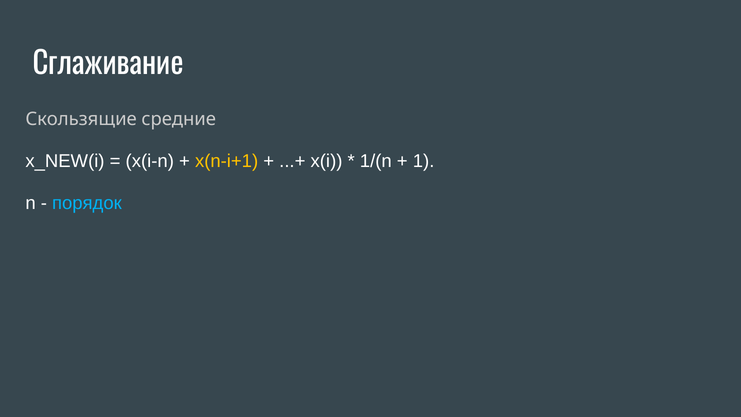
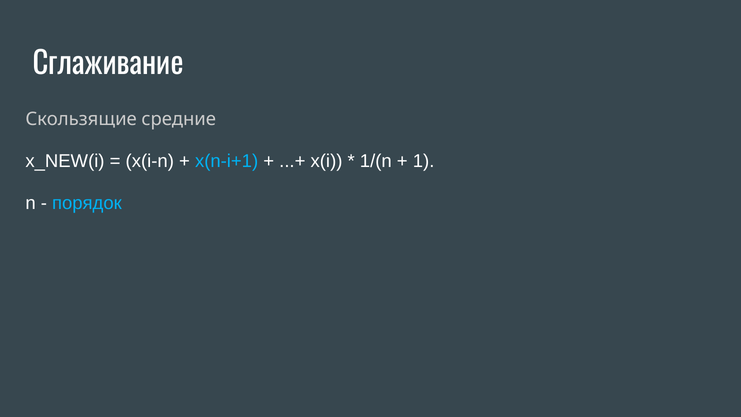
x(n-i+1 colour: yellow -> light blue
